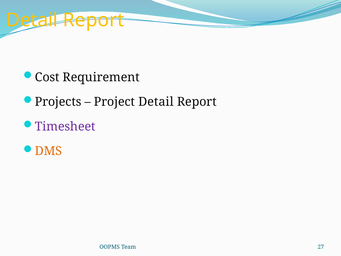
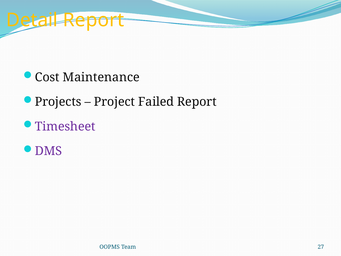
Requirement: Requirement -> Maintenance
Project Detail: Detail -> Failed
DMS colour: orange -> purple
